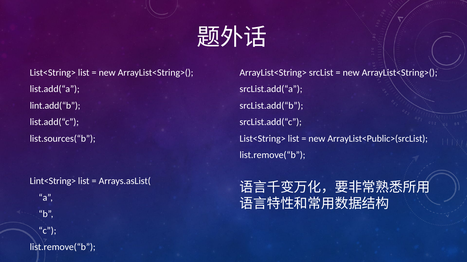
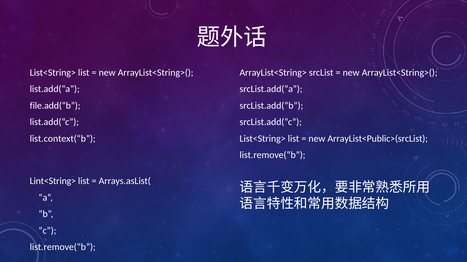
lint.add(“b: lint.add(“b -> file.add(“b
list.sources(“b: list.sources(“b -> list.context(“b
